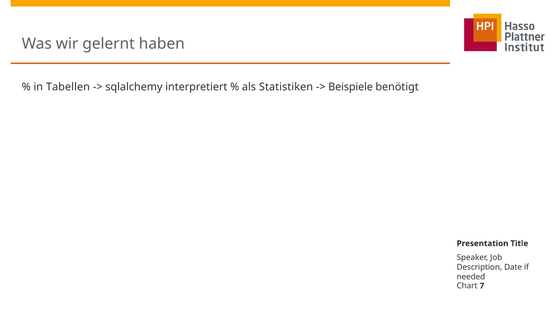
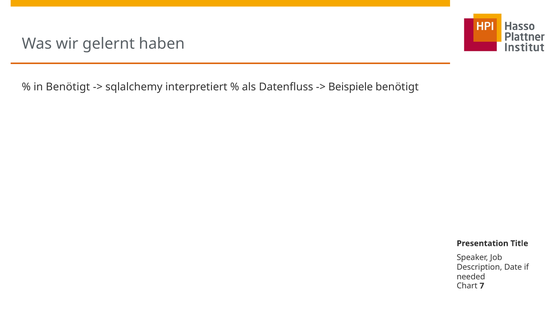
in Tabellen: Tabellen -> Benötigt
Statistiken: Statistiken -> Datenfluss
